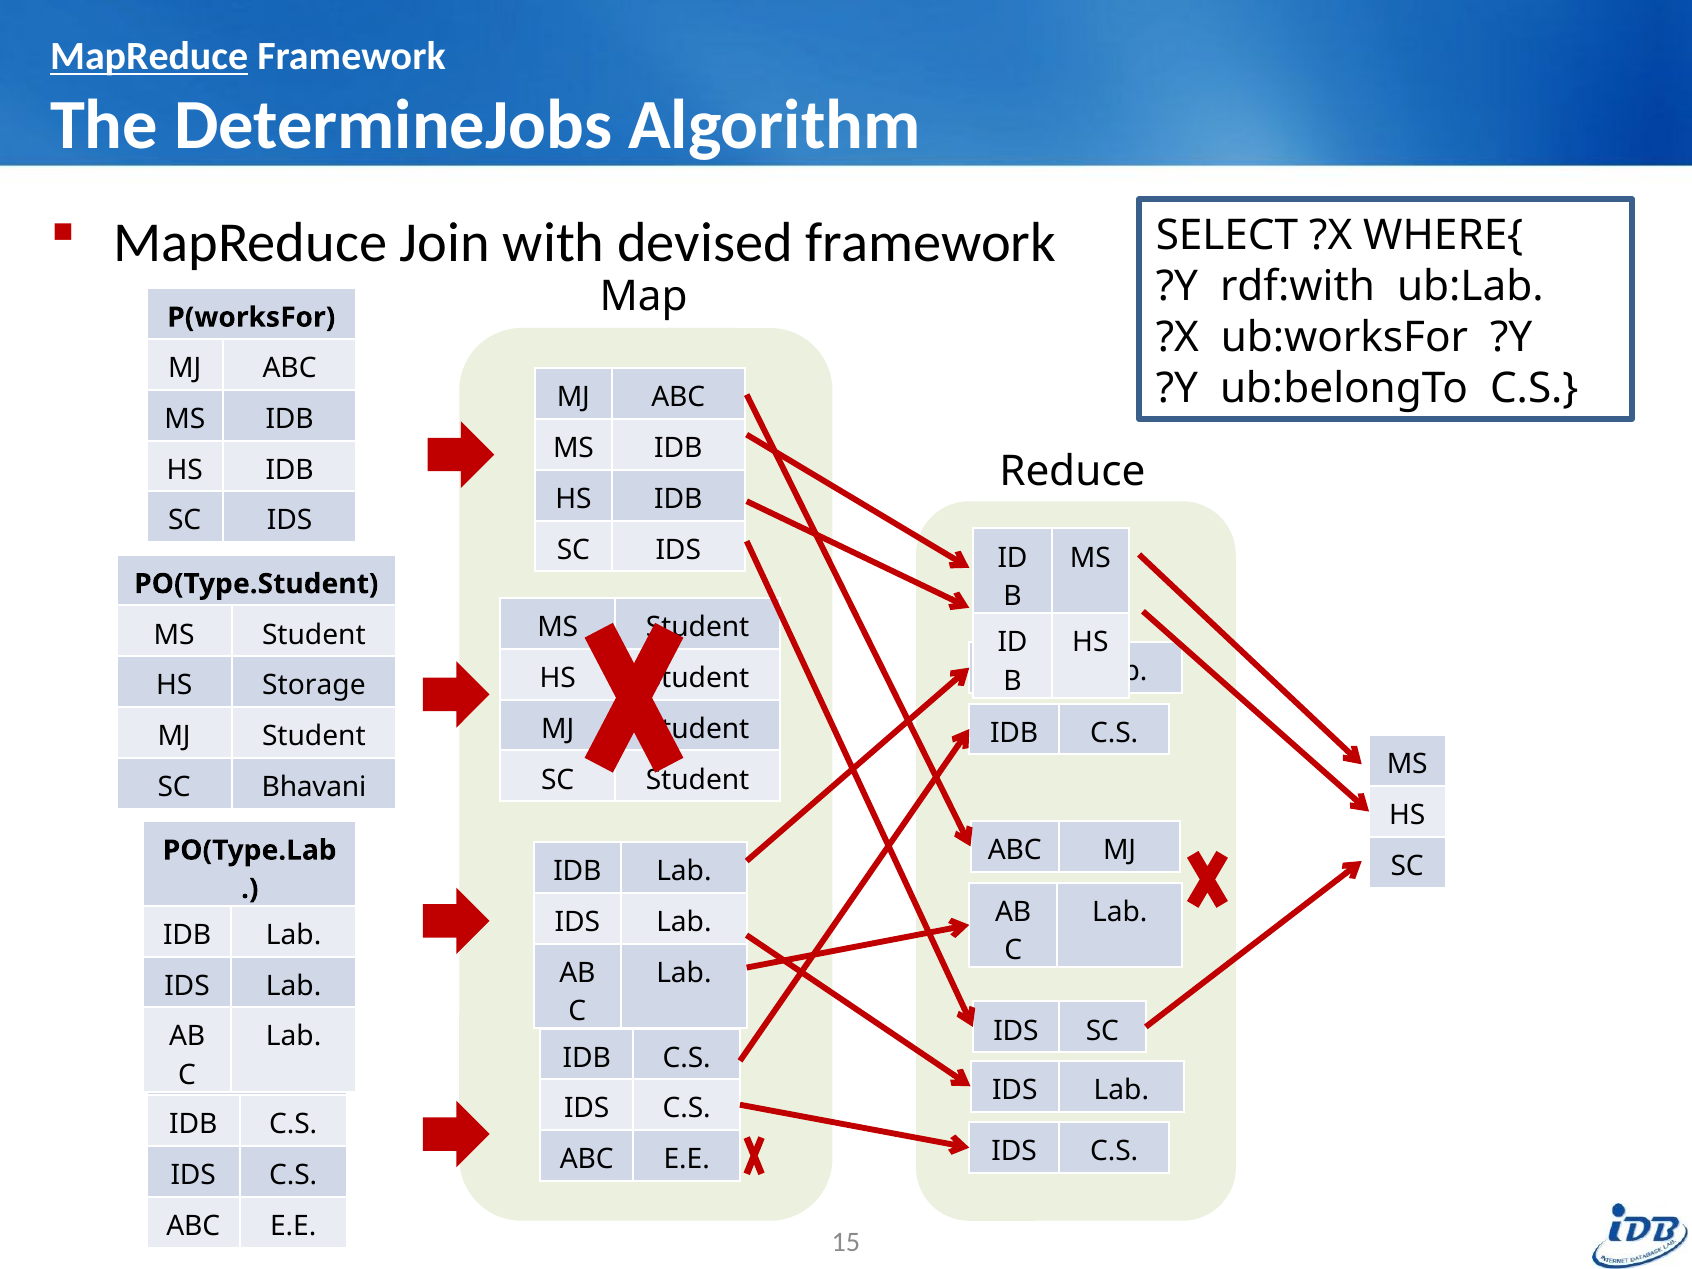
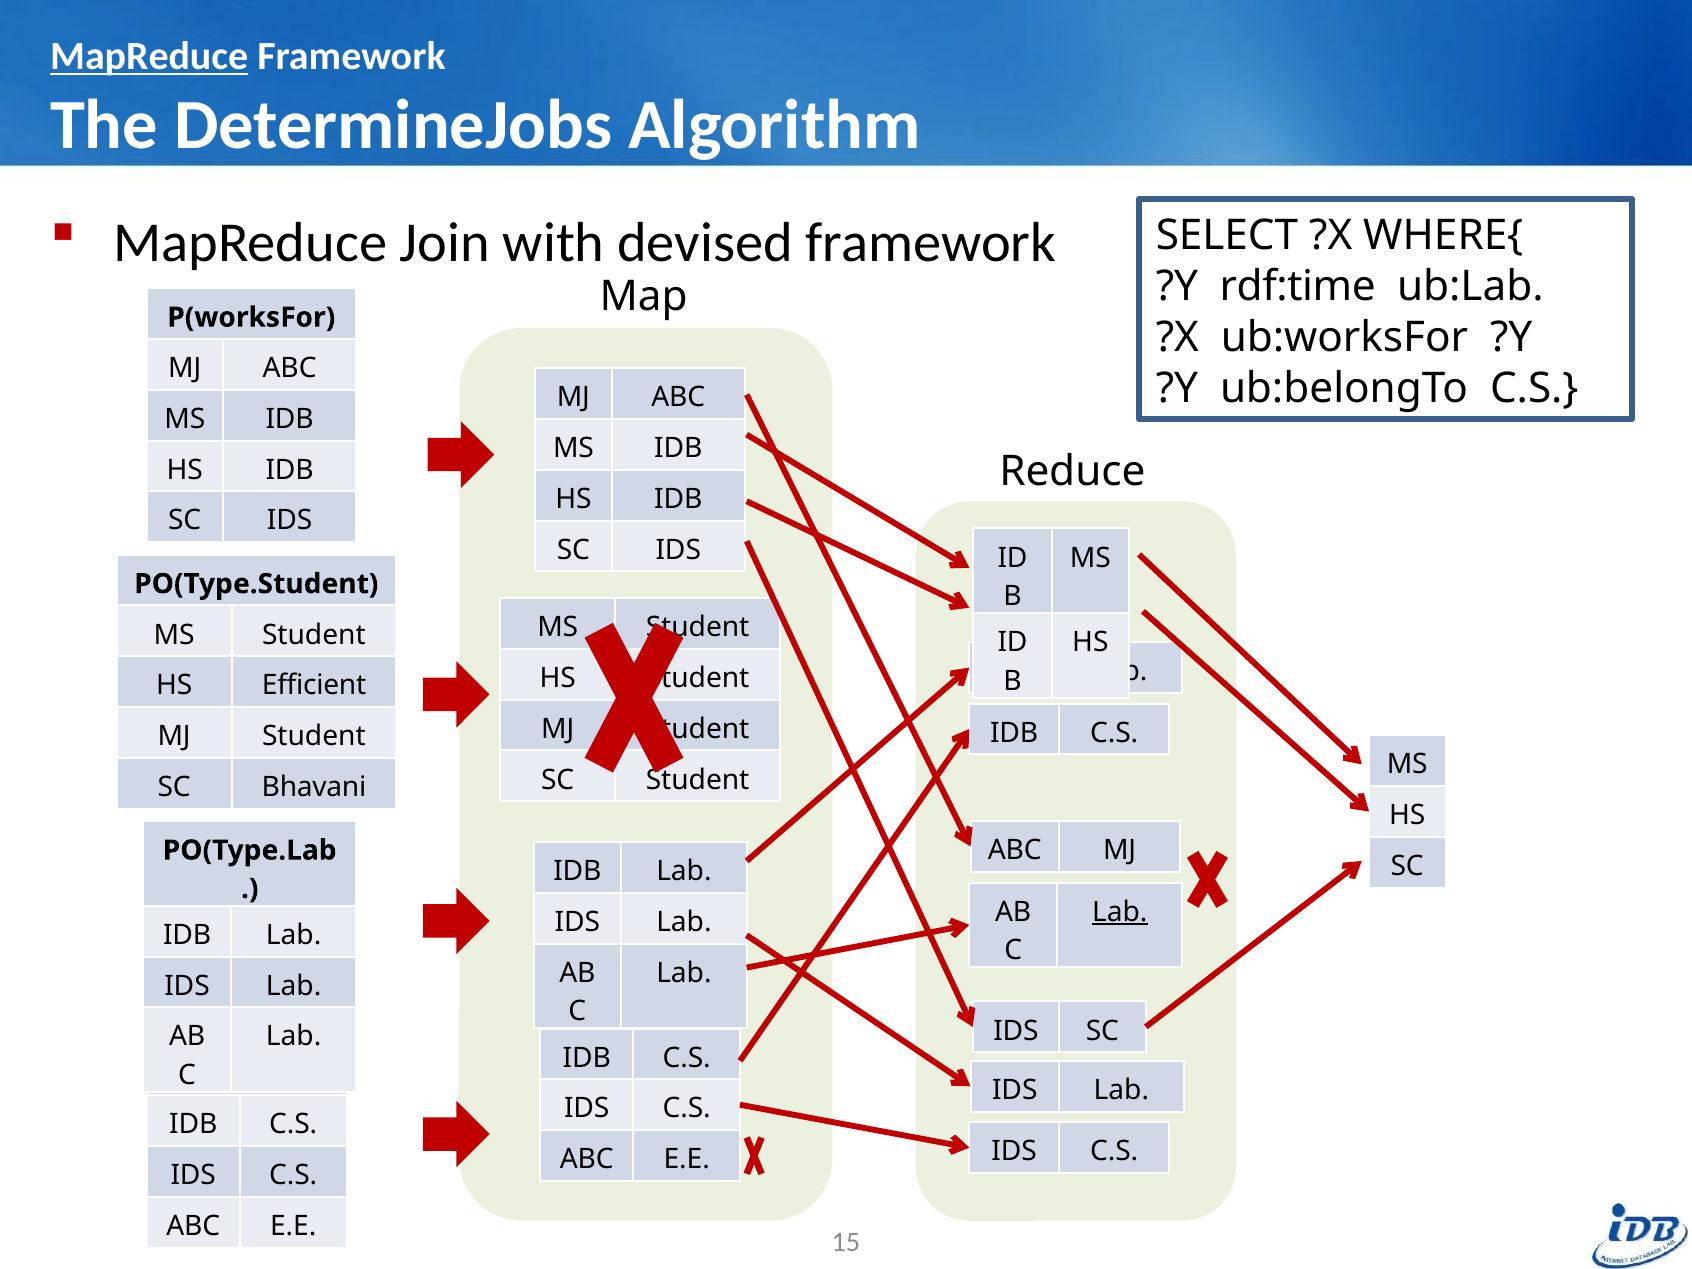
rdf:with: rdf:with -> rdf:time
Storage: Storage -> Efficient
Lab at (1120, 912) underline: none -> present
